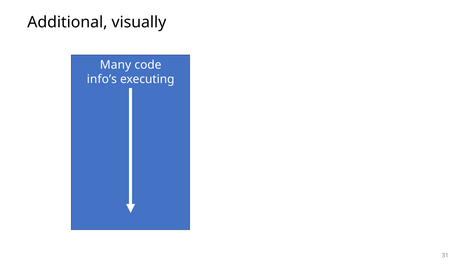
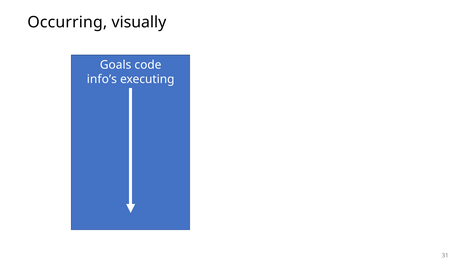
Additional: Additional -> Occurring
Many: Many -> Goals
